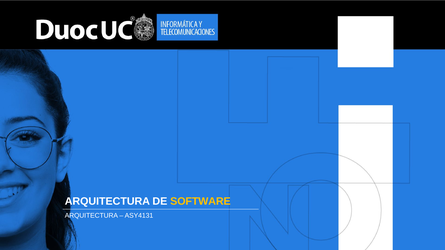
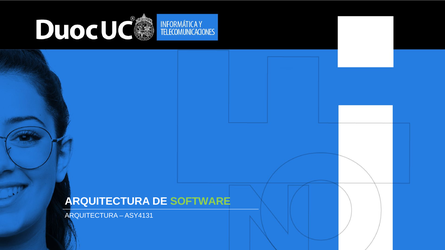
SOFTWARE colour: yellow -> light green
